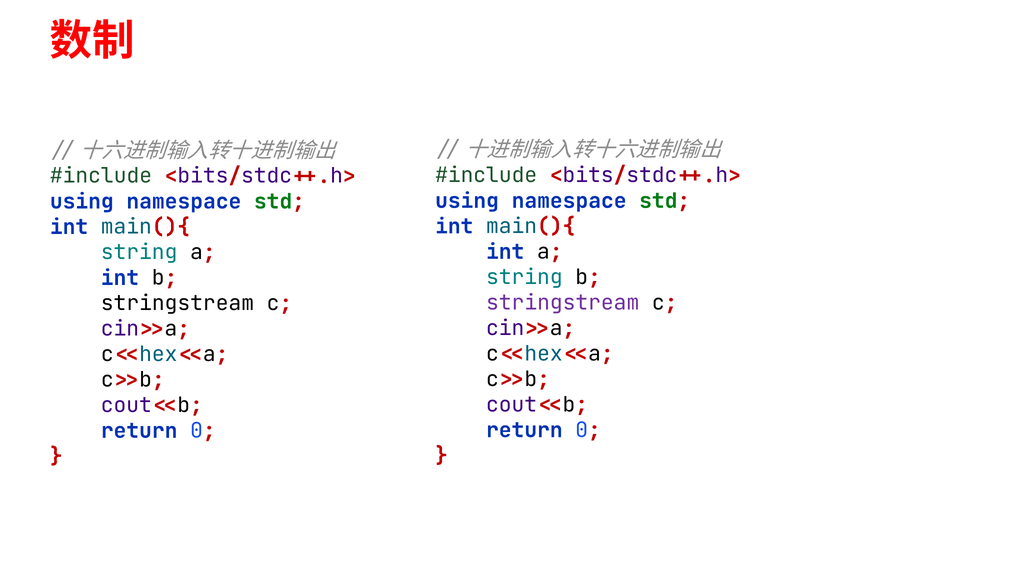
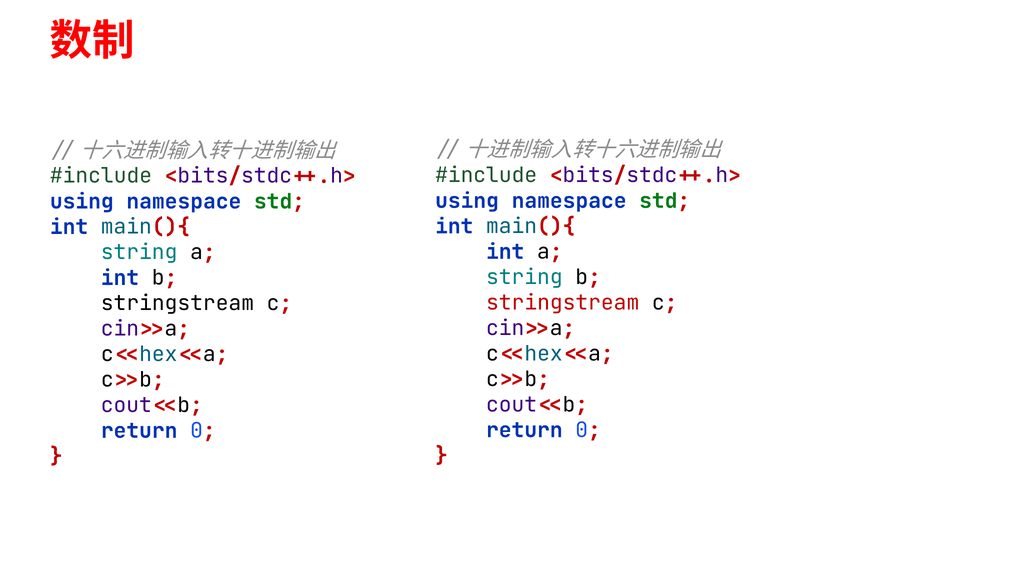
stringstream at (563, 303) colour: purple -> red
